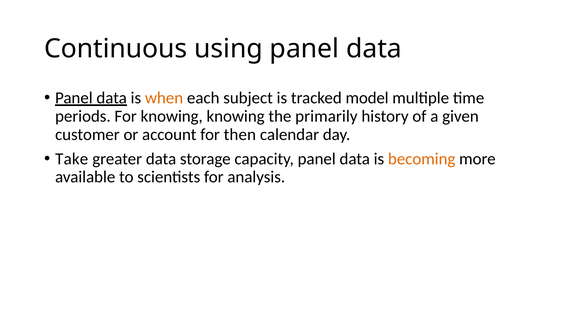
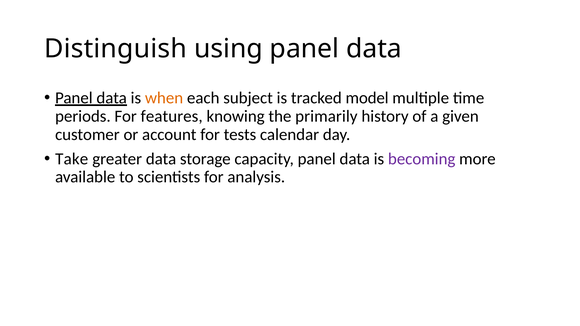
Continuous: Continuous -> Distinguish
For knowing: knowing -> features
then: then -> tests
becoming colour: orange -> purple
